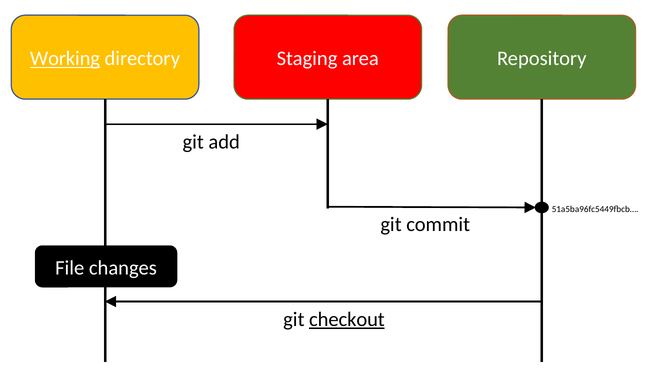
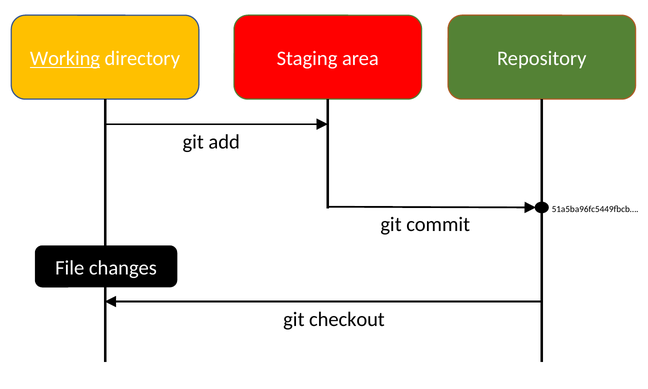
checkout underline: present -> none
